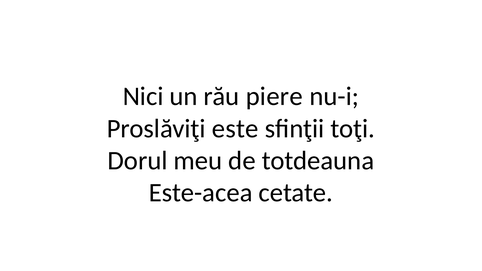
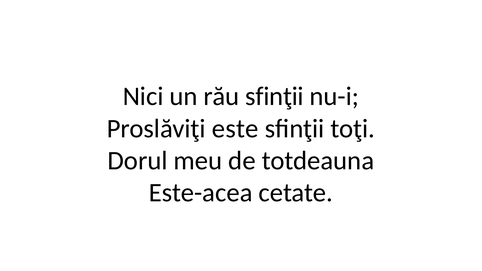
rău piere: piere -> sfinţii
